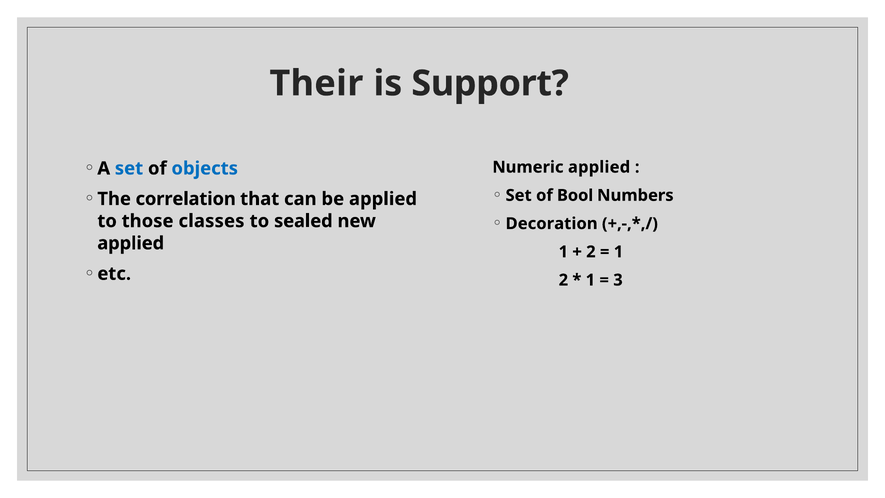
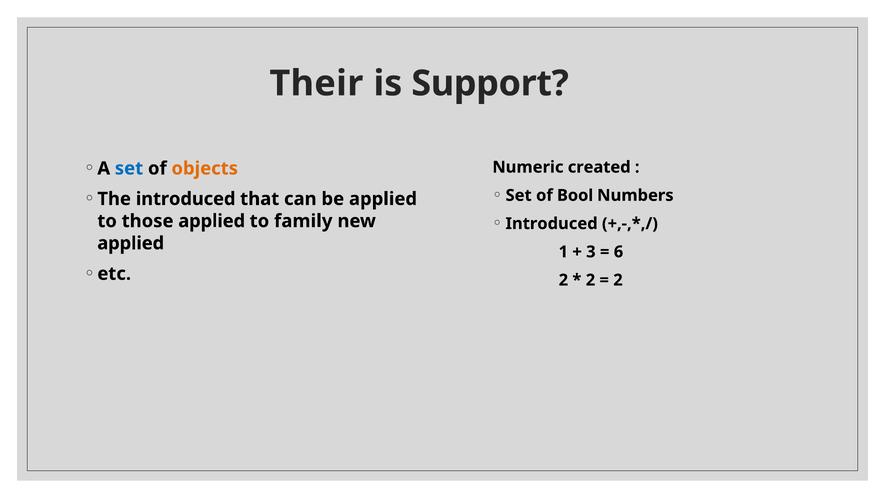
objects colour: blue -> orange
Numeric applied: applied -> created
The correlation: correlation -> introduced
Decoration at (552, 224): Decoration -> Introduced
those classes: classes -> applied
sealed: sealed -> family
2 at (591, 252): 2 -> 3
1 at (619, 252): 1 -> 6
1 at (590, 280): 1 -> 2
3 at (618, 280): 3 -> 2
